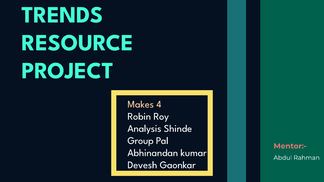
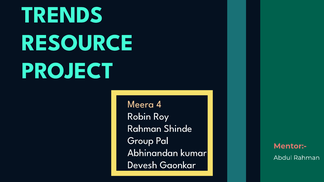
Makes: Makes -> Meera
Analysis at (144, 129): Analysis -> Rahman
